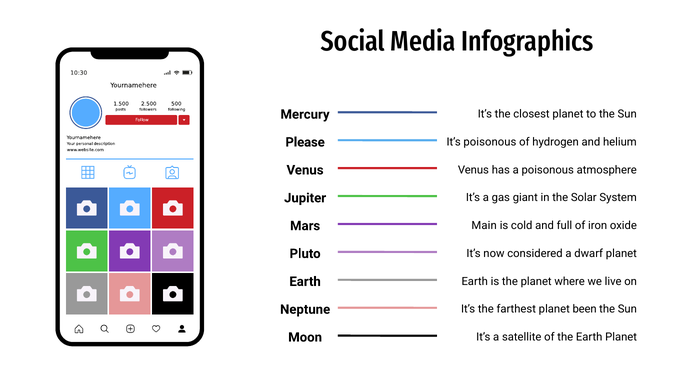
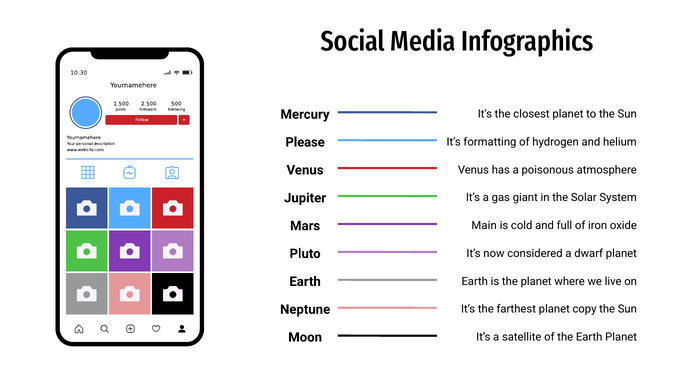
It’s poisonous: poisonous -> formatting
been: been -> copy
